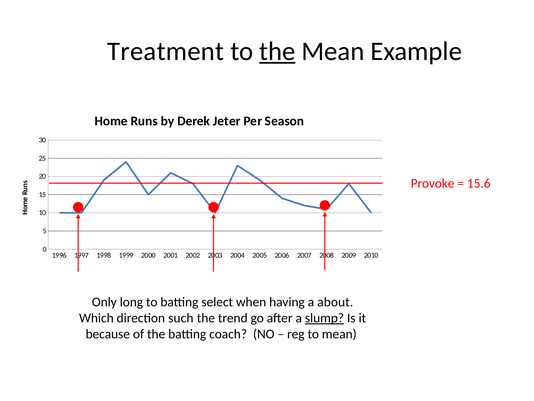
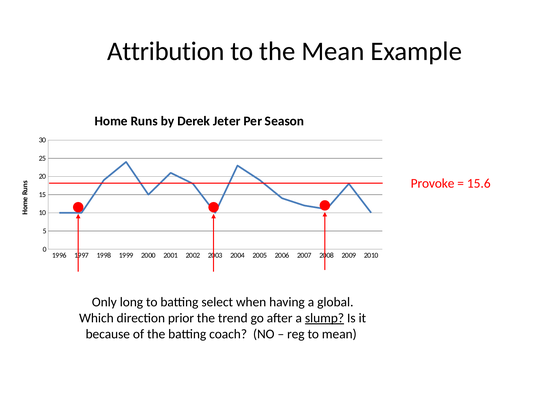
Treatment: Treatment -> Attribution
the at (277, 51) underline: present -> none
about: about -> global
such: such -> prior
